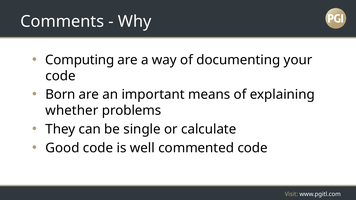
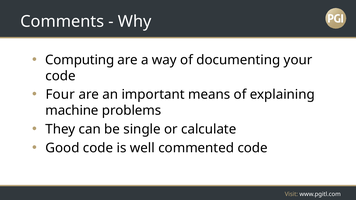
Born: Born -> Four
whether: whether -> machine
